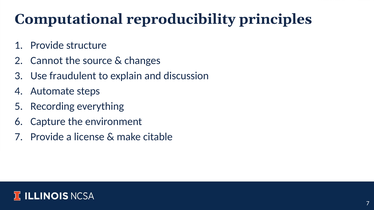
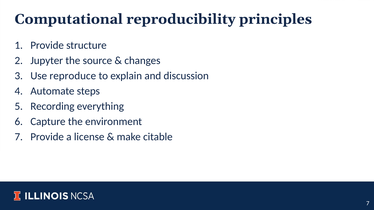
Cannot: Cannot -> Jupyter
fraudulent: fraudulent -> reproduce
